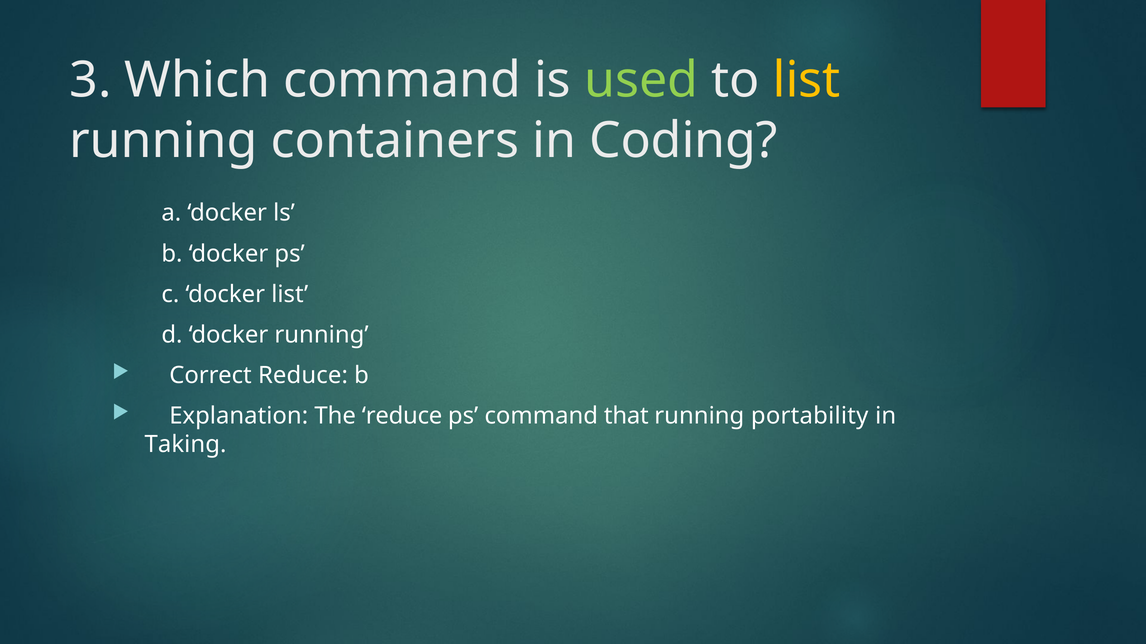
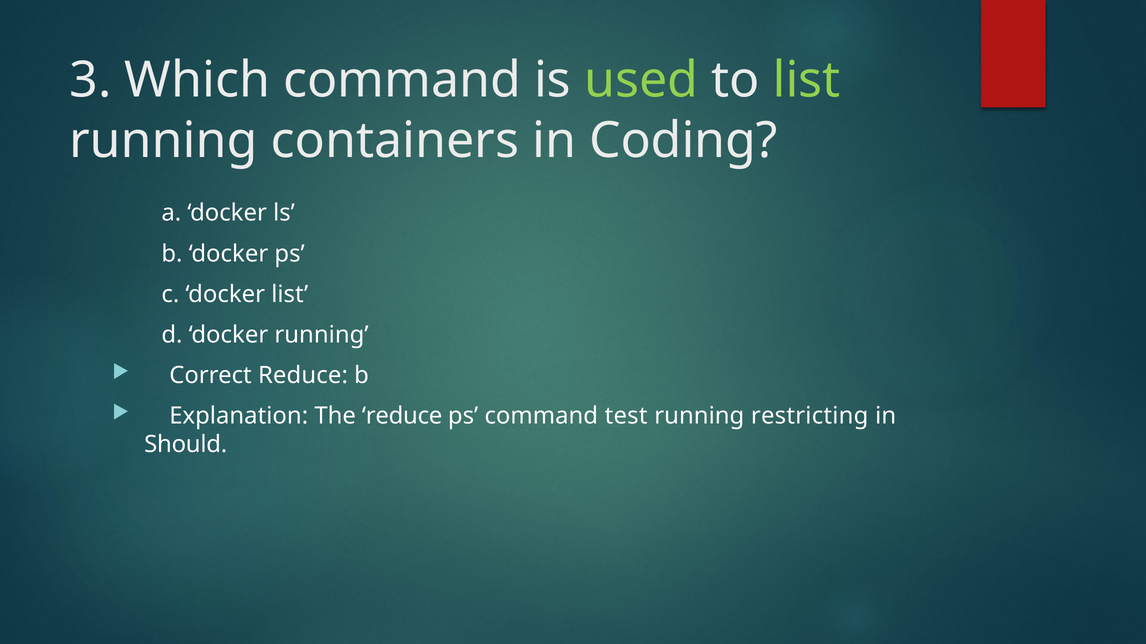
list at (807, 80) colour: yellow -> light green
that: that -> test
portability: portability -> restricting
Taking: Taking -> Should
